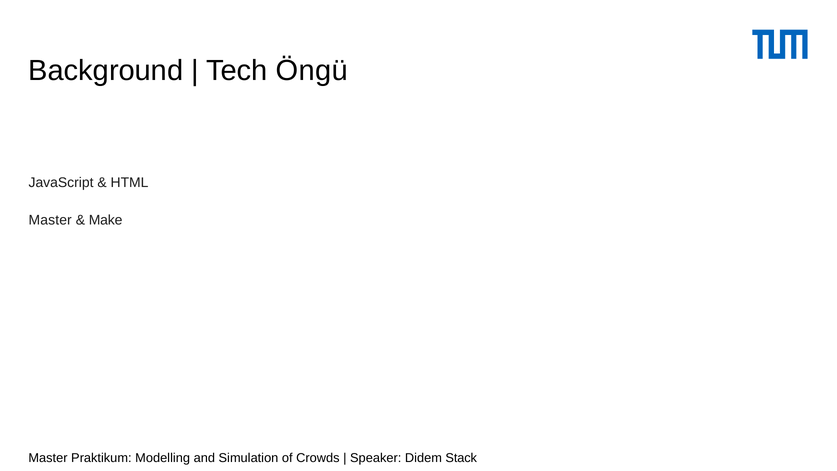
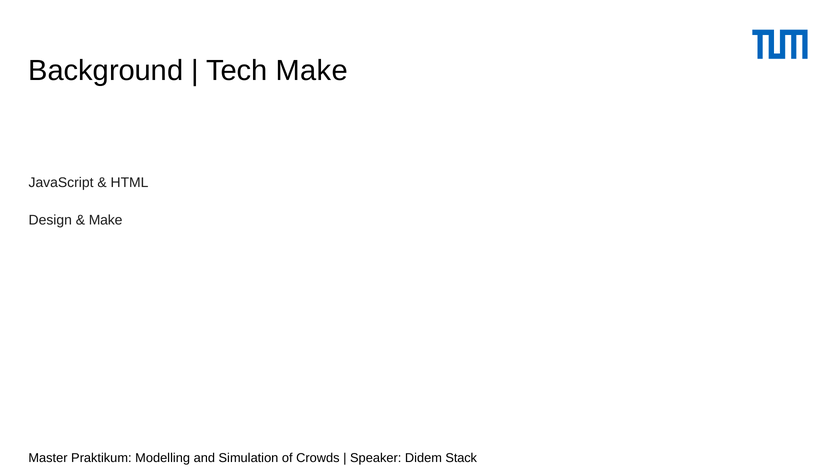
Tech Öngü: Öngü -> Make
Master at (50, 220): Master -> Design
